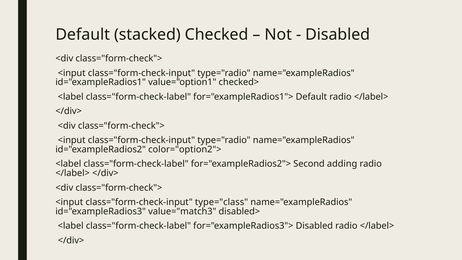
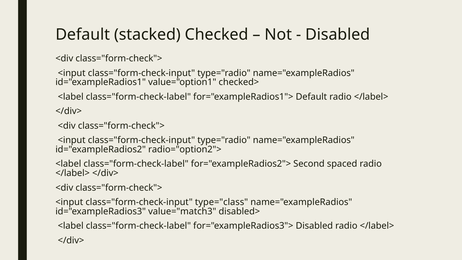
color="option2">: color="option2"> -> radio="option2">
adding: adding -> spaced
